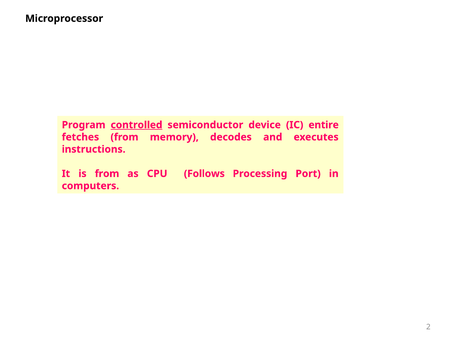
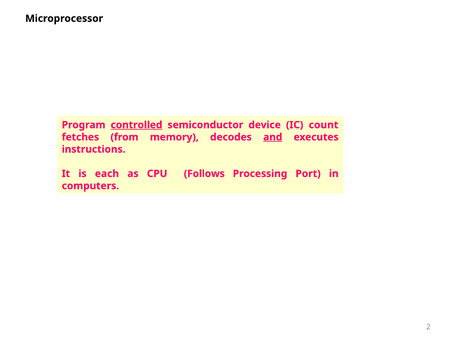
entire: entire -> count
and underline: none -> present
is from: from -> each
